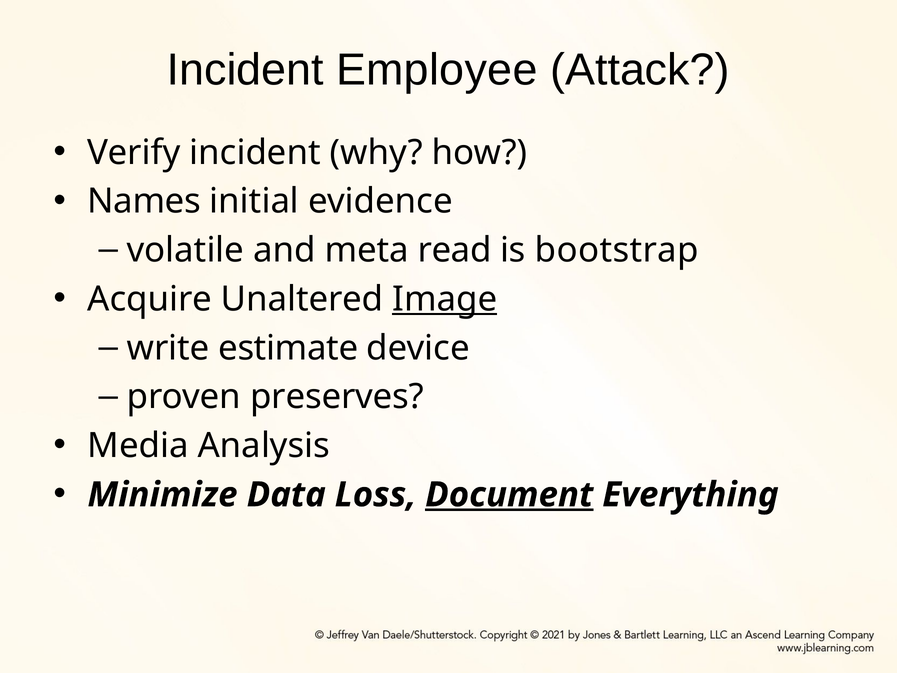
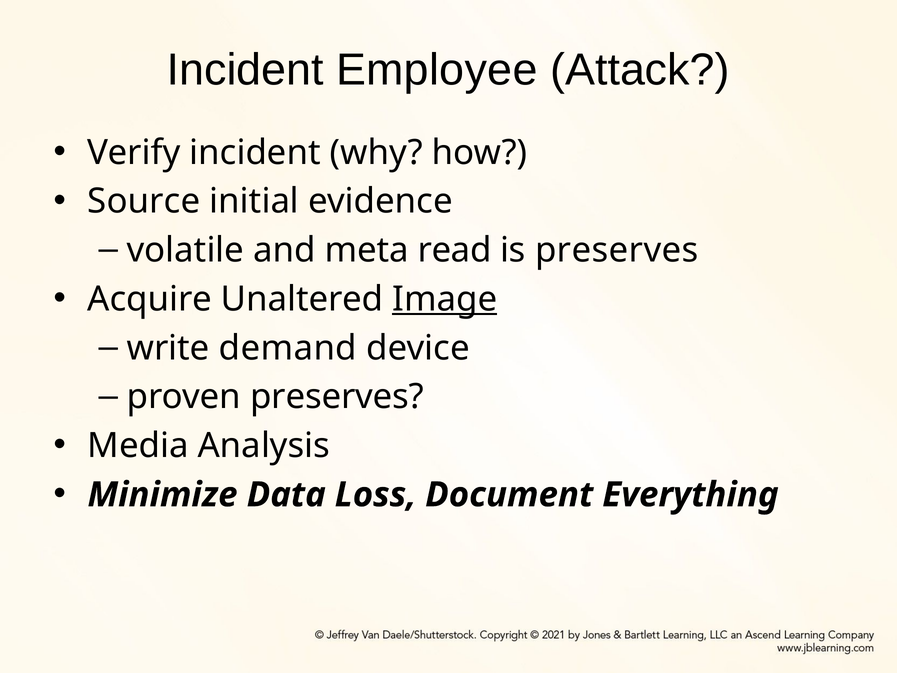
Names: Names -> Source
is bootstrap: bootstrap -> preserves
estimate: estimate -> demand
Document underline: present -> none
